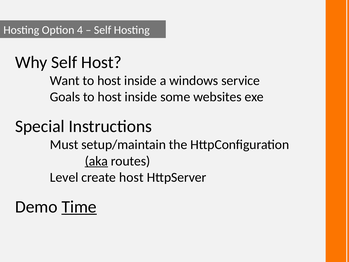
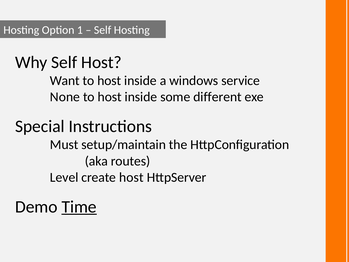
4: 4 -> 1
Goals: Goals -> None
websites: websites -> different
aka underline: present -> none
